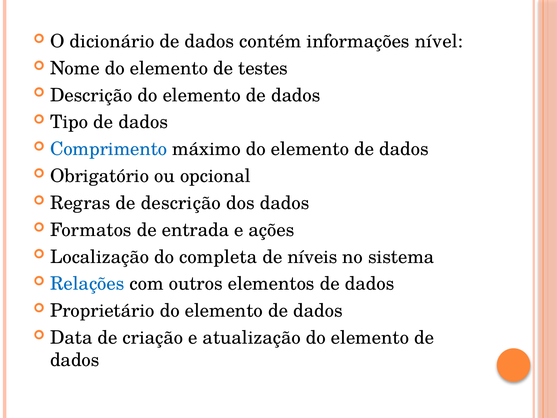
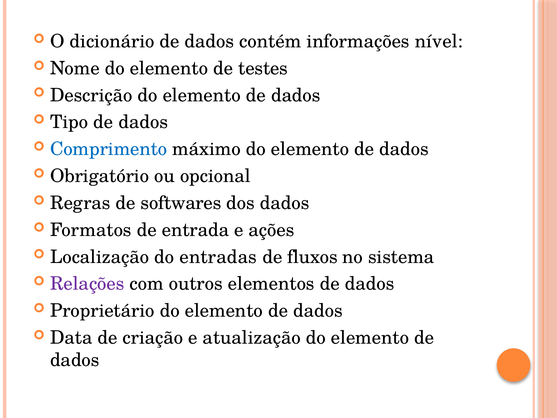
de descrição: descrição -> softwares
completa: completa -> entradas
níveis: níveis -> fluxos
Relações colour: blue -> purple
